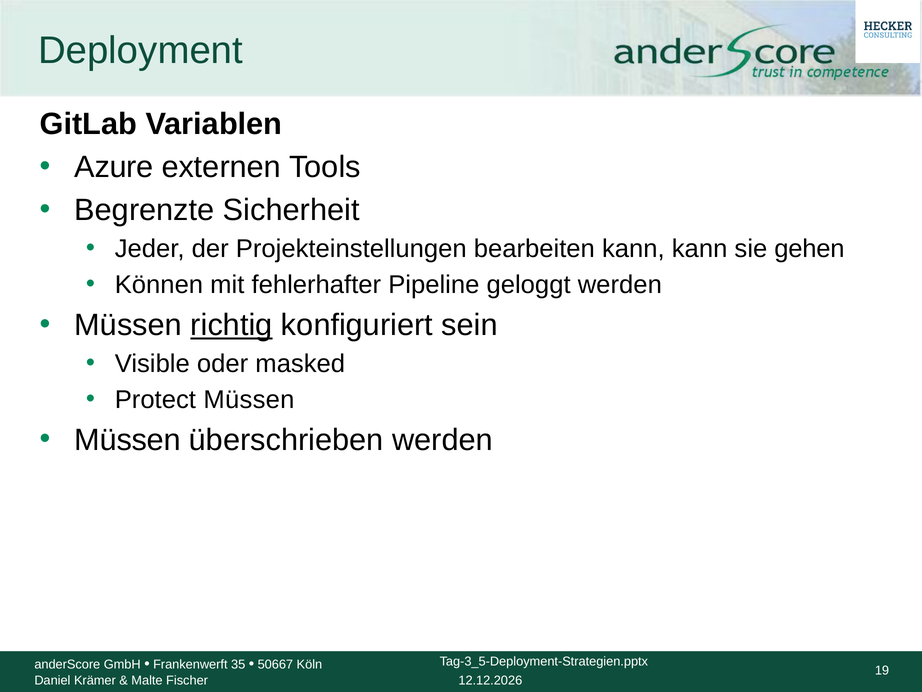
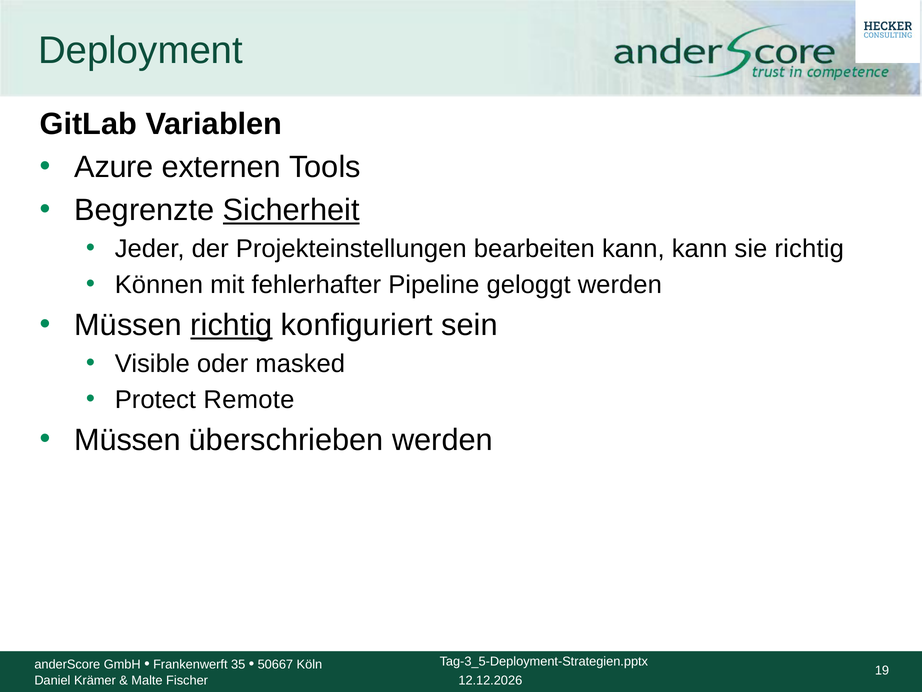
Sicherheit underline: none -> present
sie gehen: gehen -> richtig
Protect Müssen: Müssen -> Remote
